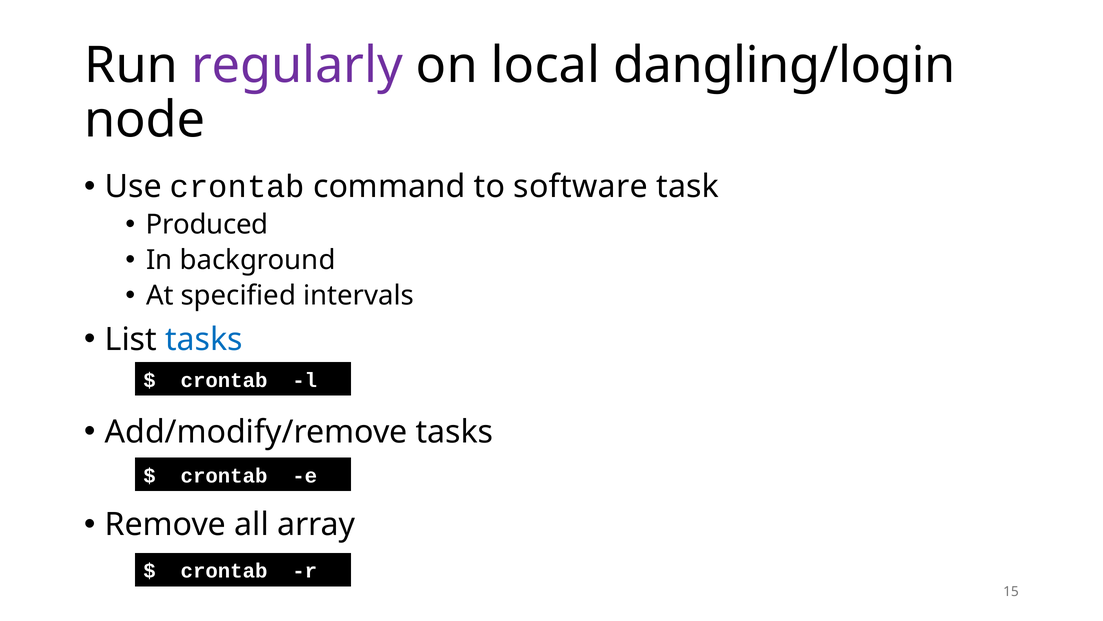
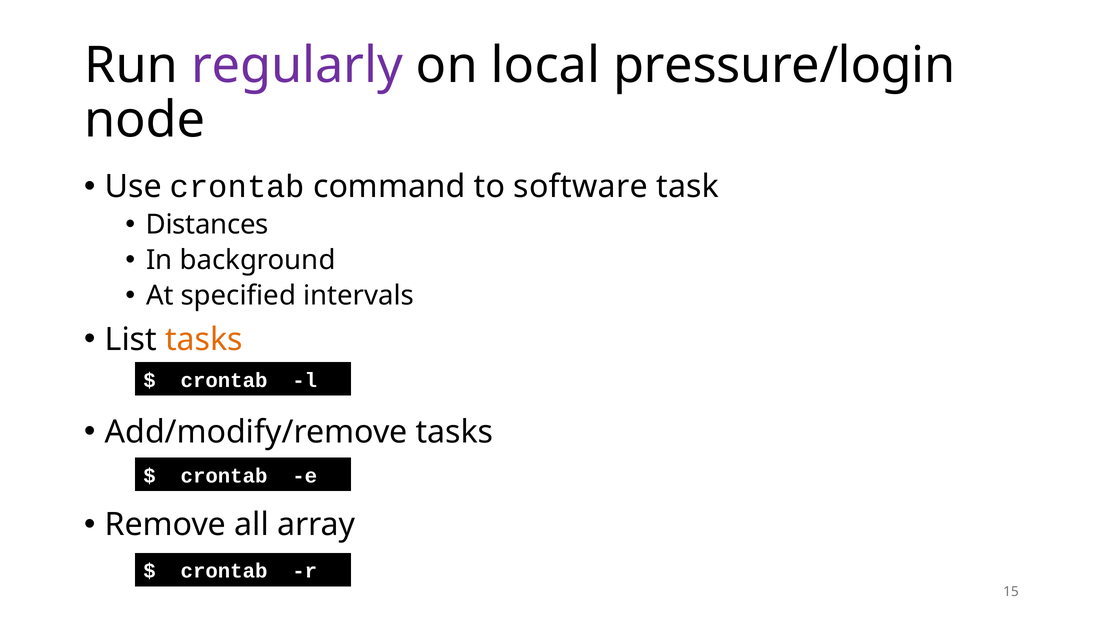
dangling/login: dangling/login -> pressure/login
Produced: Produced -> Distances
tasks at (204, 339) colour: blue -> orange
